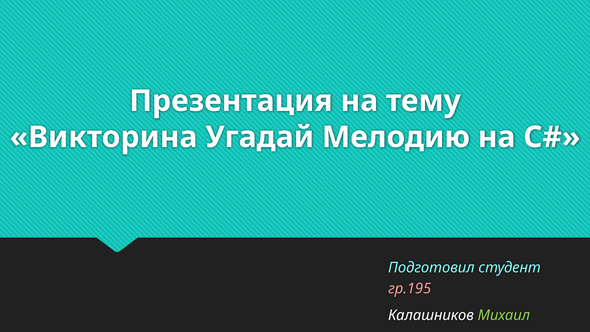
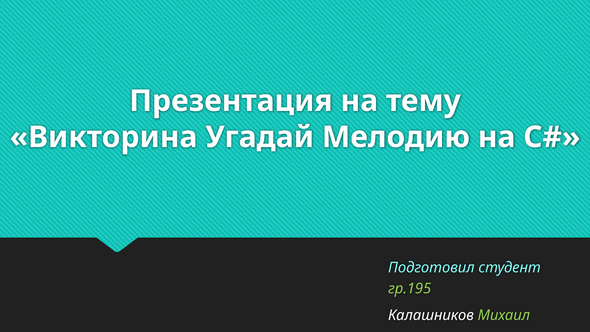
гр.195 colour: pink -> light green
